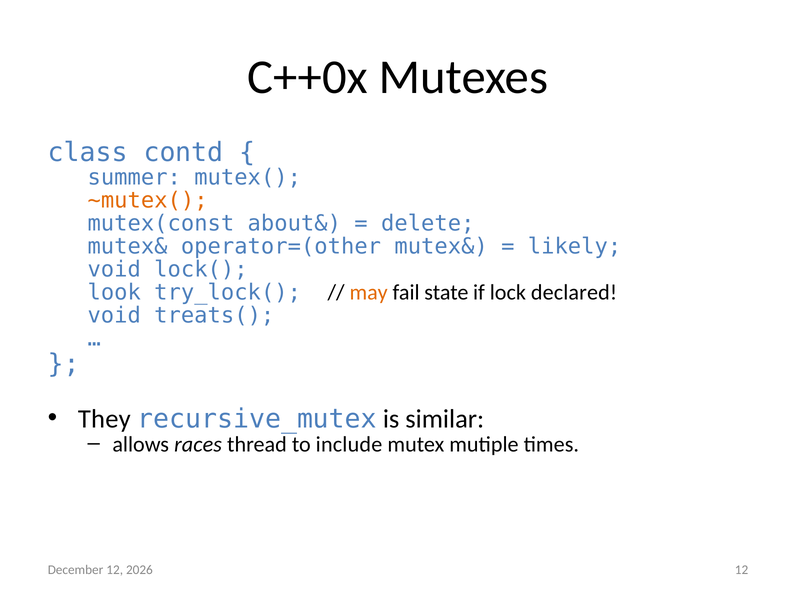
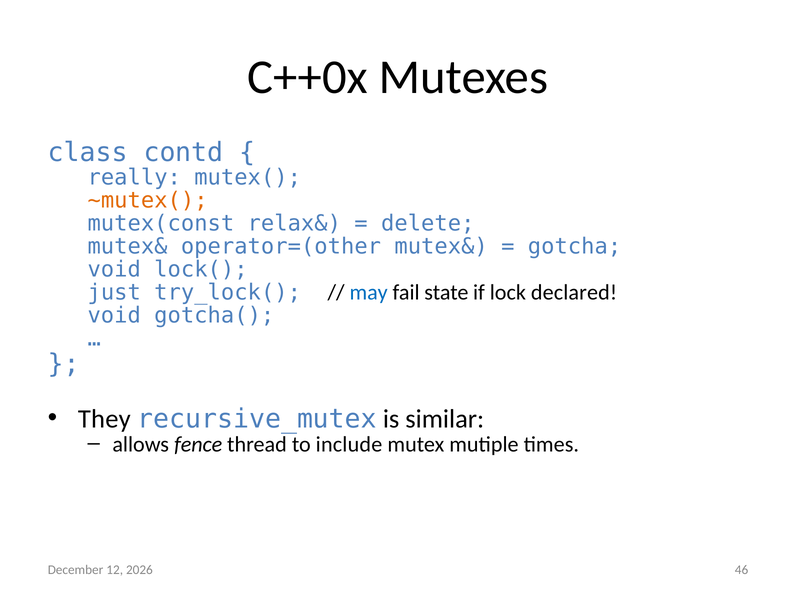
summer: summer -> really
about&: about& -> relax&
likely: likely -> gotcha
look: look -> just
may colour: orange -> blue
treats(: treats( -> gotcha(
races: races -> fence
12 at (742, 570): 12 -> 46
